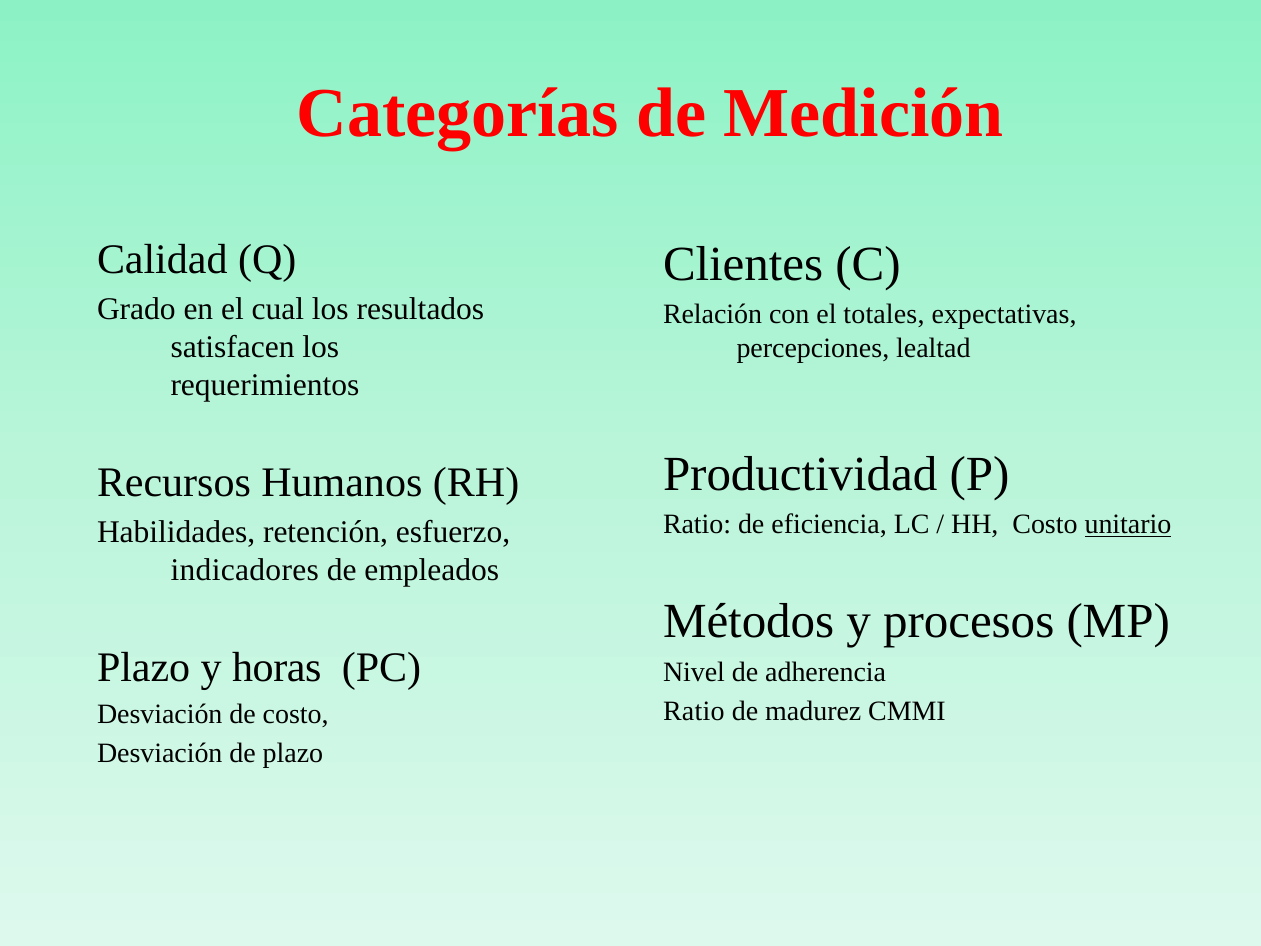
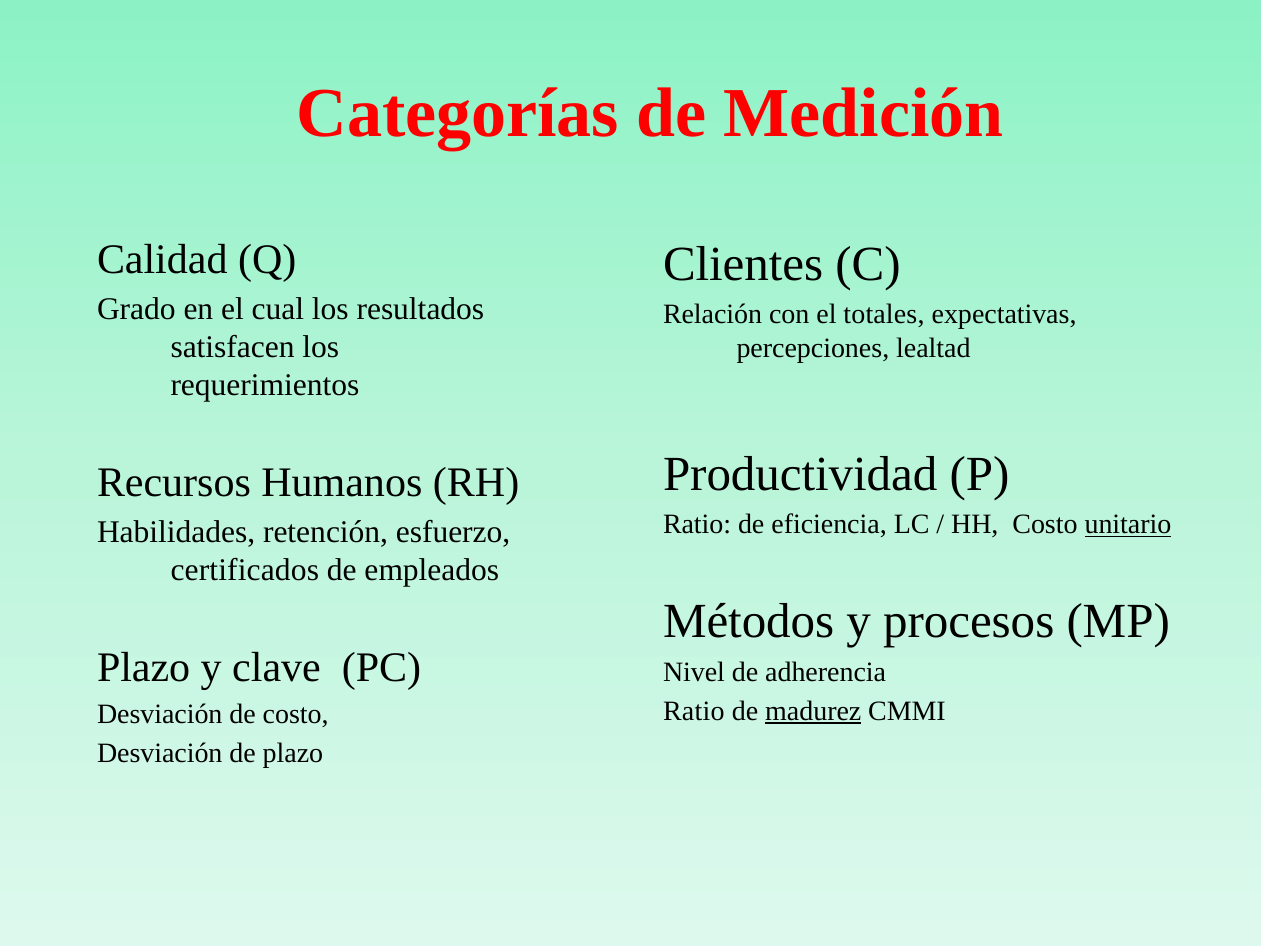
indicadores: indicadores -> certificados
horas: horas -> clave
madurez underline: none -> present
